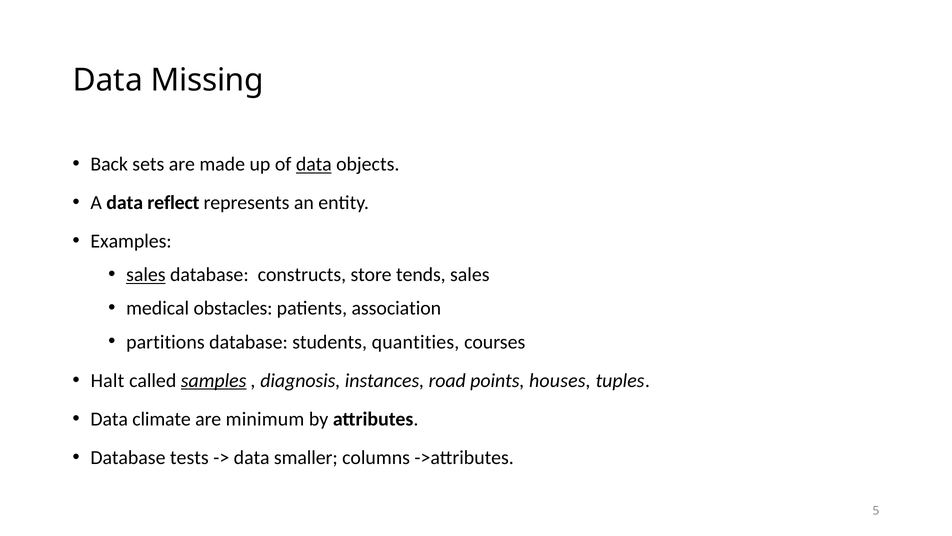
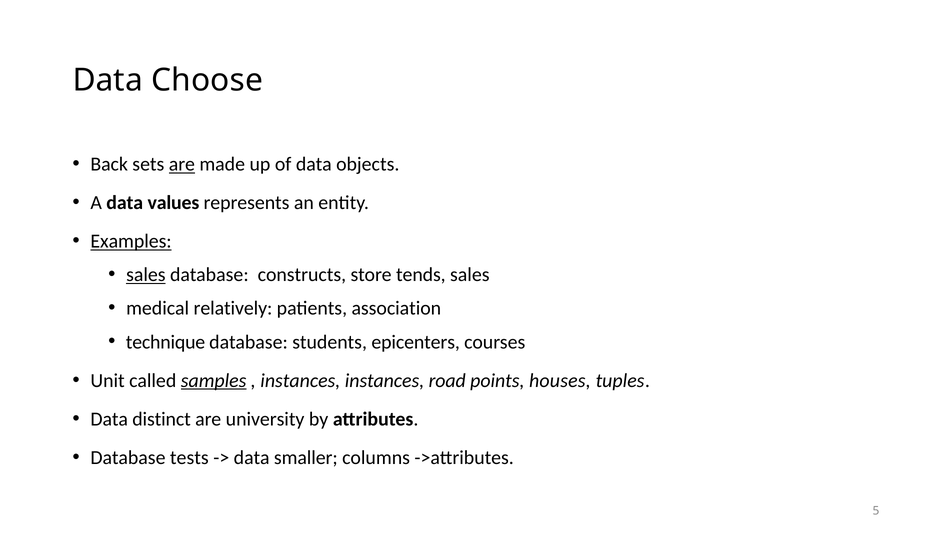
Missing: Missing -> Choose
are at (182, 164) underline: none -> present
data at (314, 164) underline: present -> none
reflect: reflect -> values
Examples underline: none -> present
obstacles: obstacles -> relatively
partitions: partitions -> technique
quantities: quantities -> epicenters
Halt: Halt -> Unit
diagnosis at (300, 380): diagnosis -> instances
climate: climate -> distinct
minimum: minimum -> university
